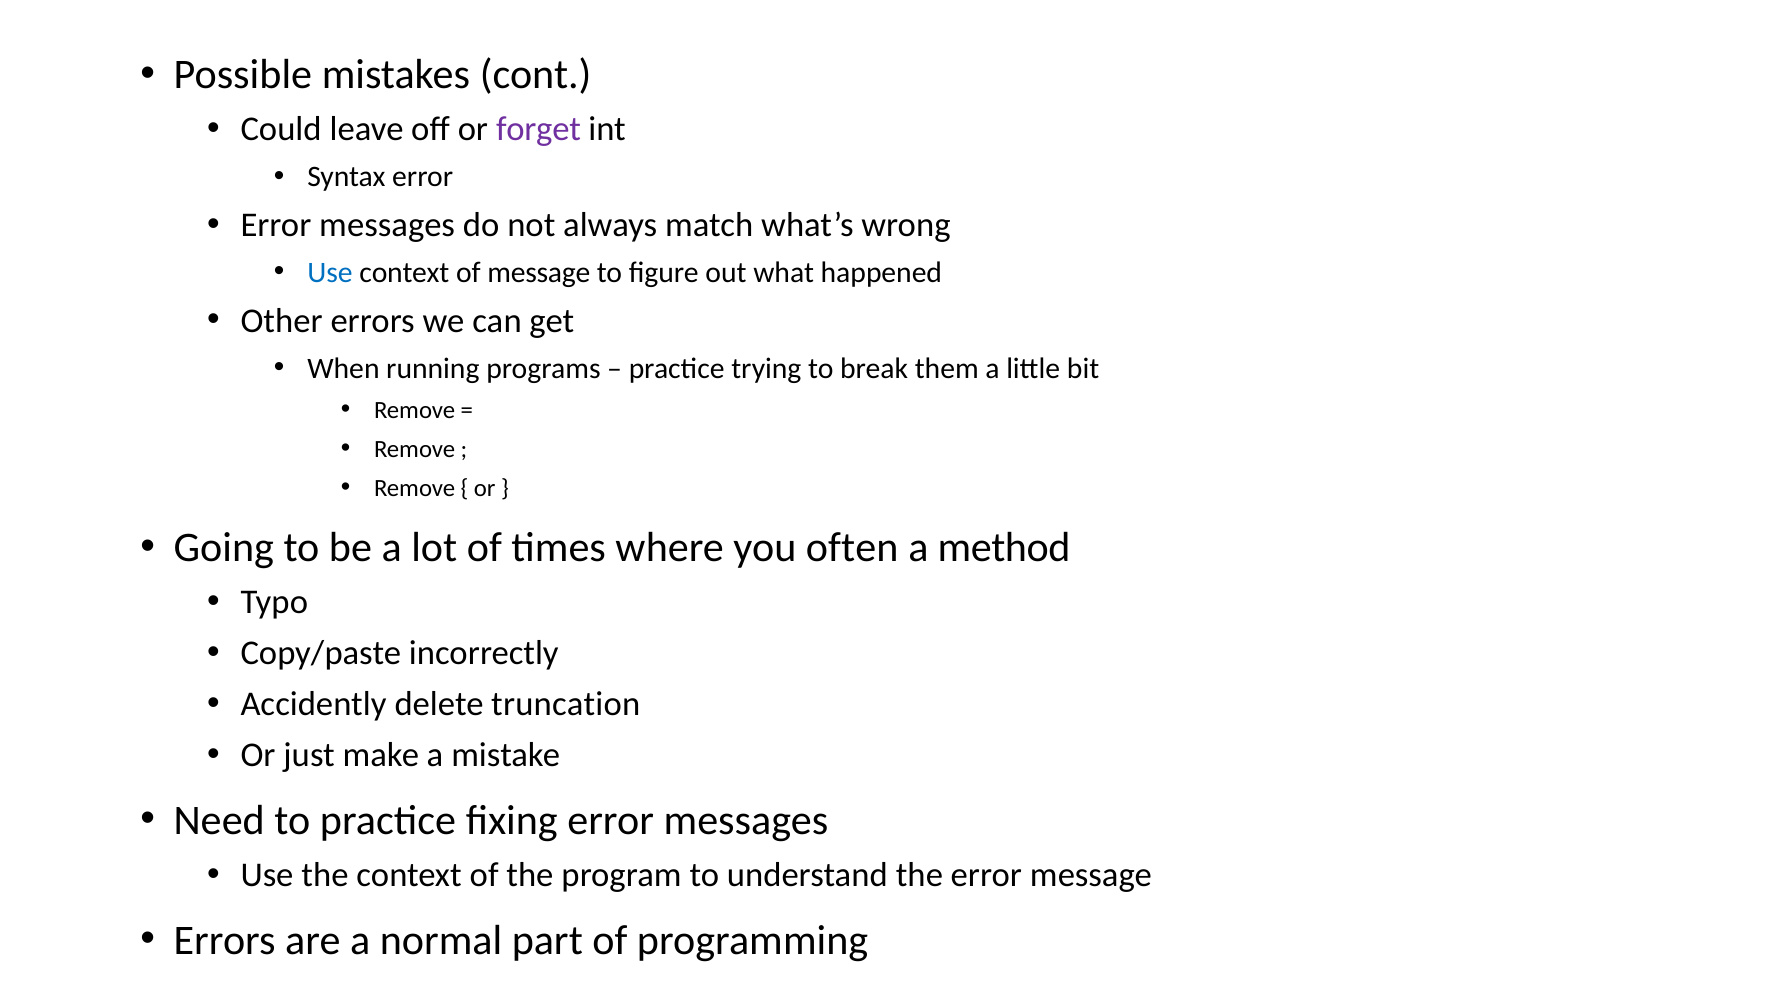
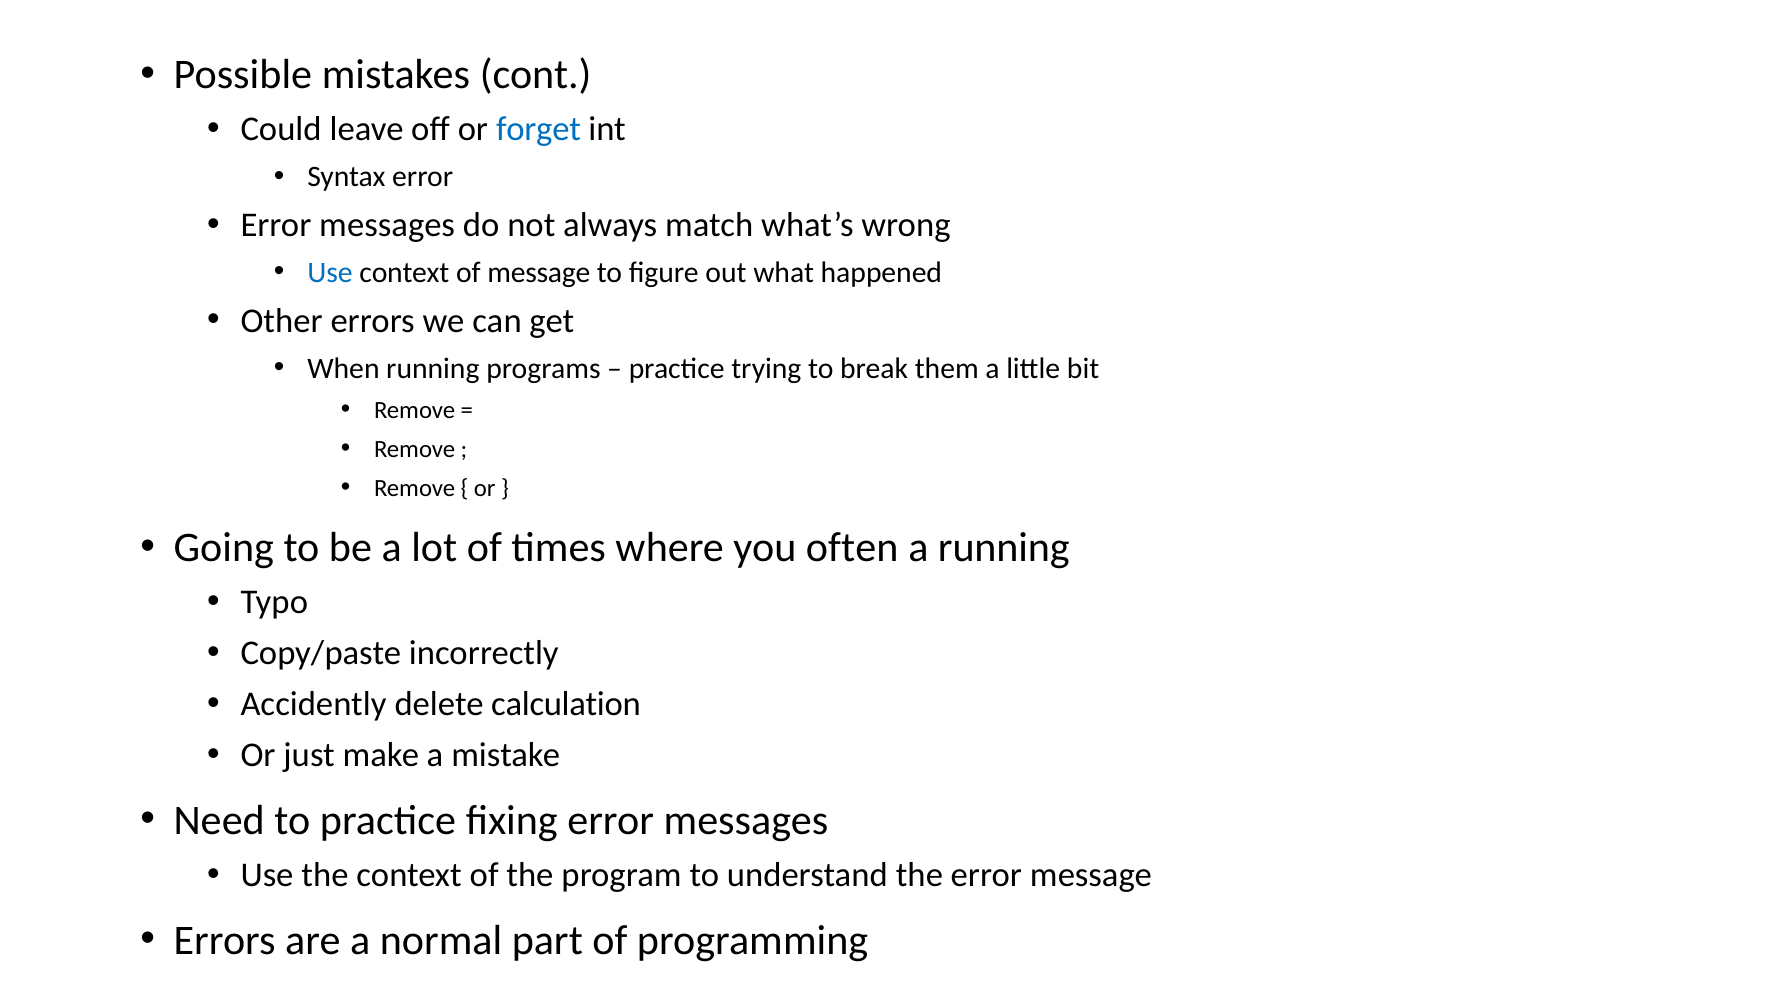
forget colour: purple -> blue
a method: method -> running
truncation: truncation -> calculation
